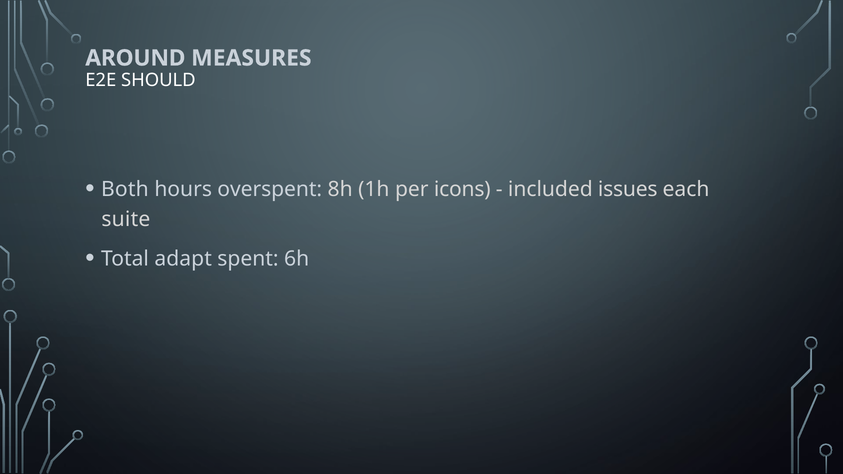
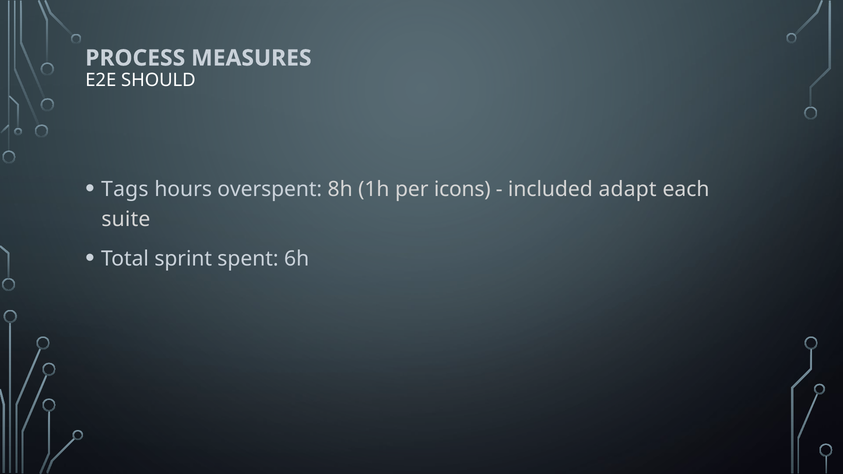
AROUND: AROUND -> PROCESS
Both: Both -> Tags
issues: issues -> adapt
adapt: adapt -> sprint
